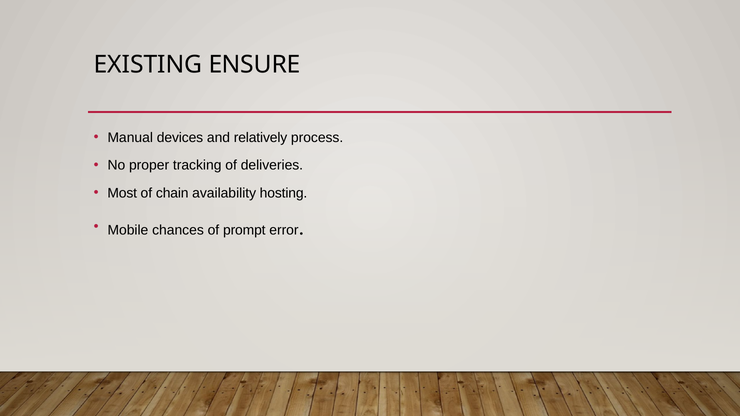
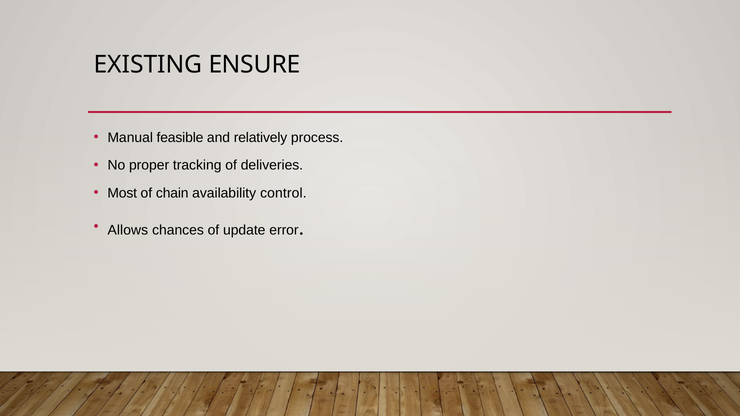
devices: devices -> feasible
hosting: hosting -> control
Mobile: Mobile -> Allows
prompt: prompt -> update
